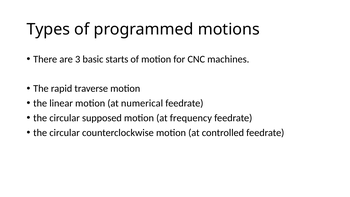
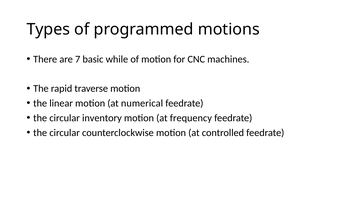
3: 3 -> 7
starts: starts -> while
supposed: supposed -> inventory
